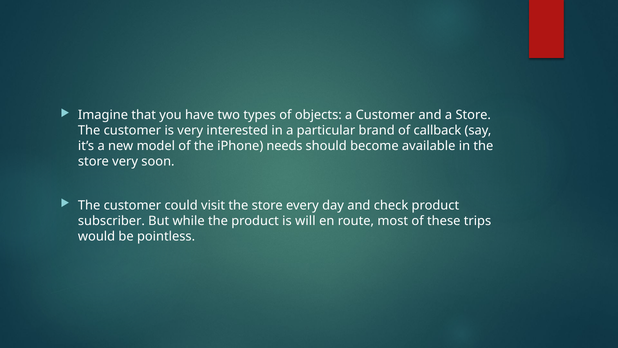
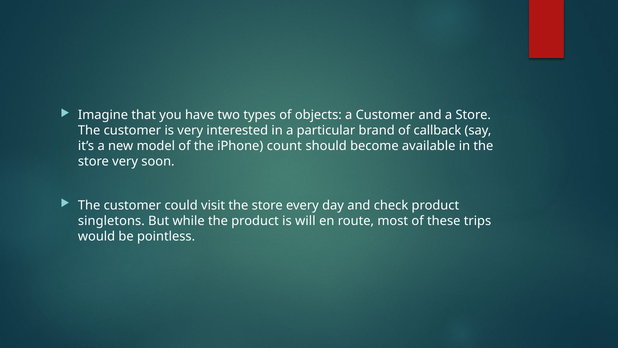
needs: needs -> count
subscriber: subscriber -> singletons
